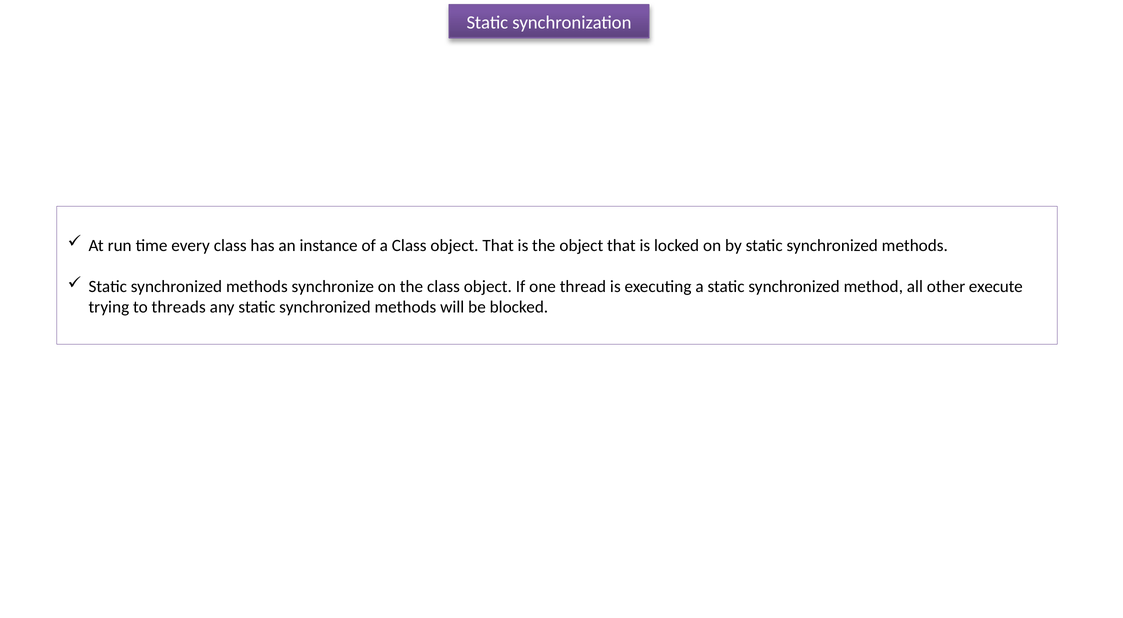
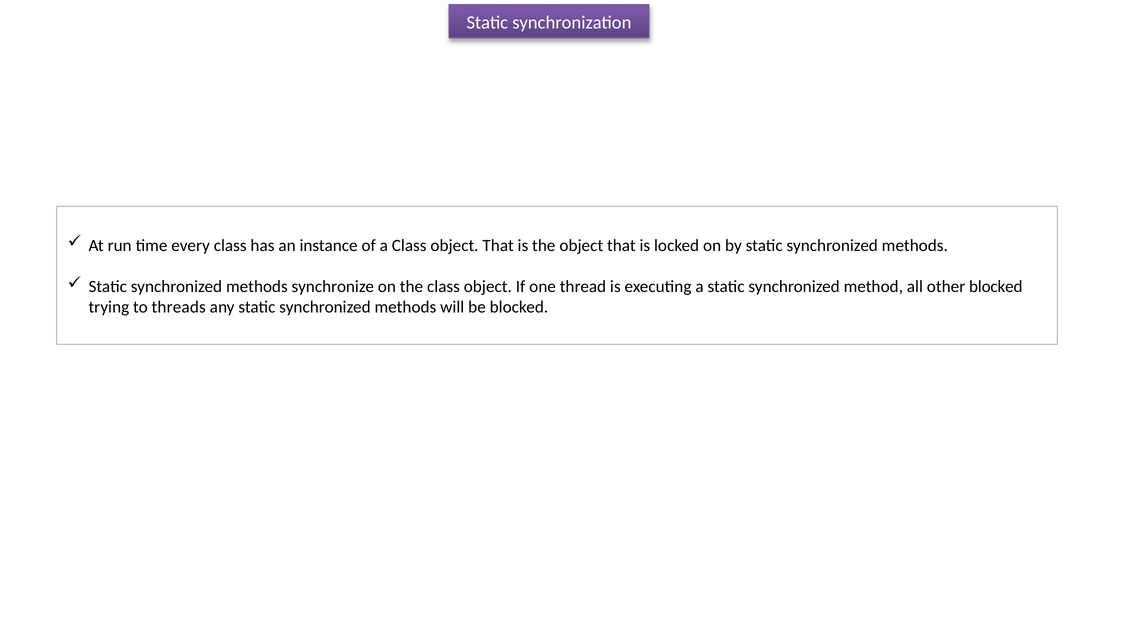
other execute: execute -> blocked
